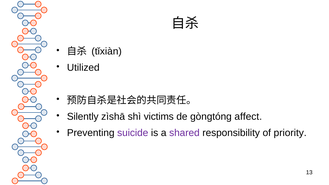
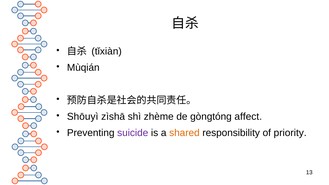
Utilized: Utilized -> Mùqián
Silently: Silently -> Shōuyì
victims: victims -> zhème
shared colour: purple -> orange
